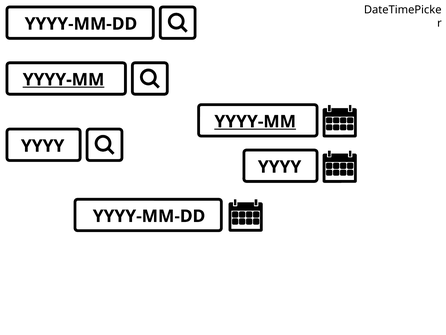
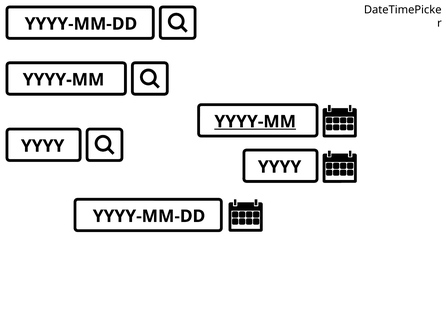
YYYY-MM at (64, 80) underline: present -> none
